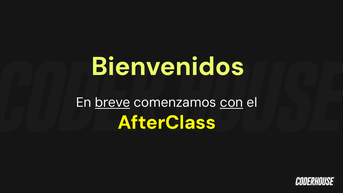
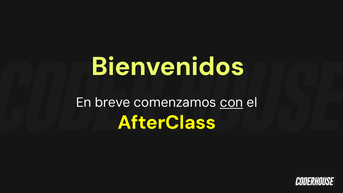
breve underline: present -> none
